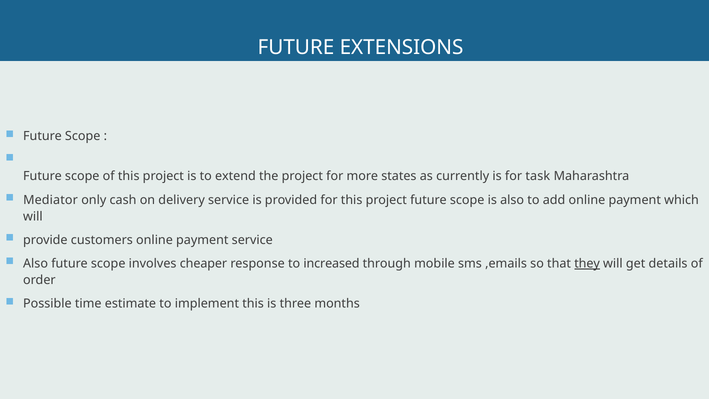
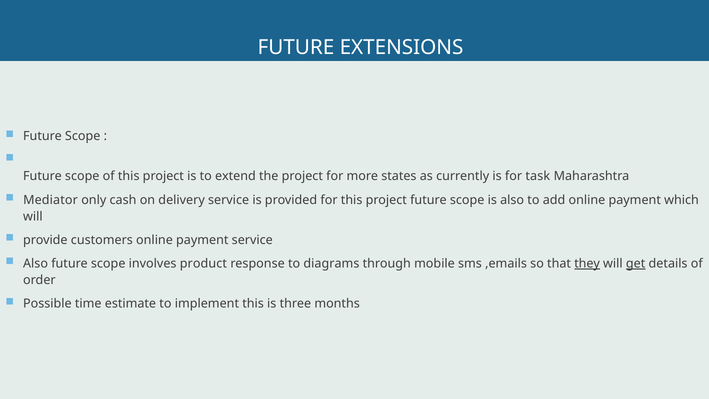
cheaper: cheaper -> product
increased: increased -> diagrams
get underline: none -> present
